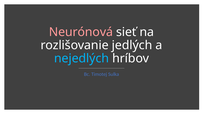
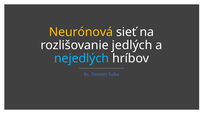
Neurónová colour: pink -> yellow
